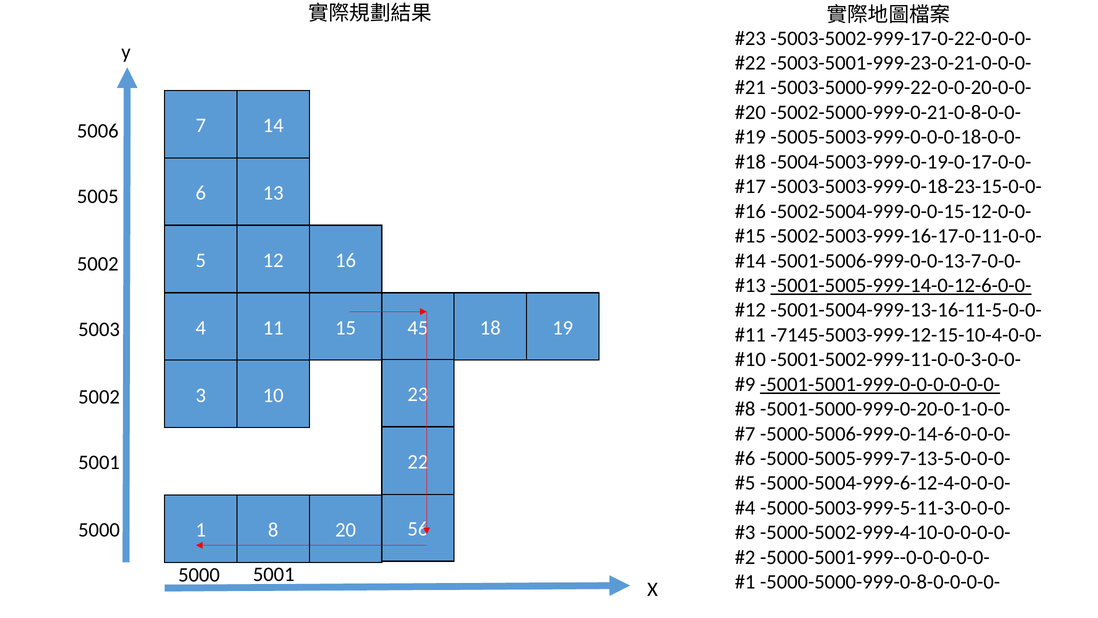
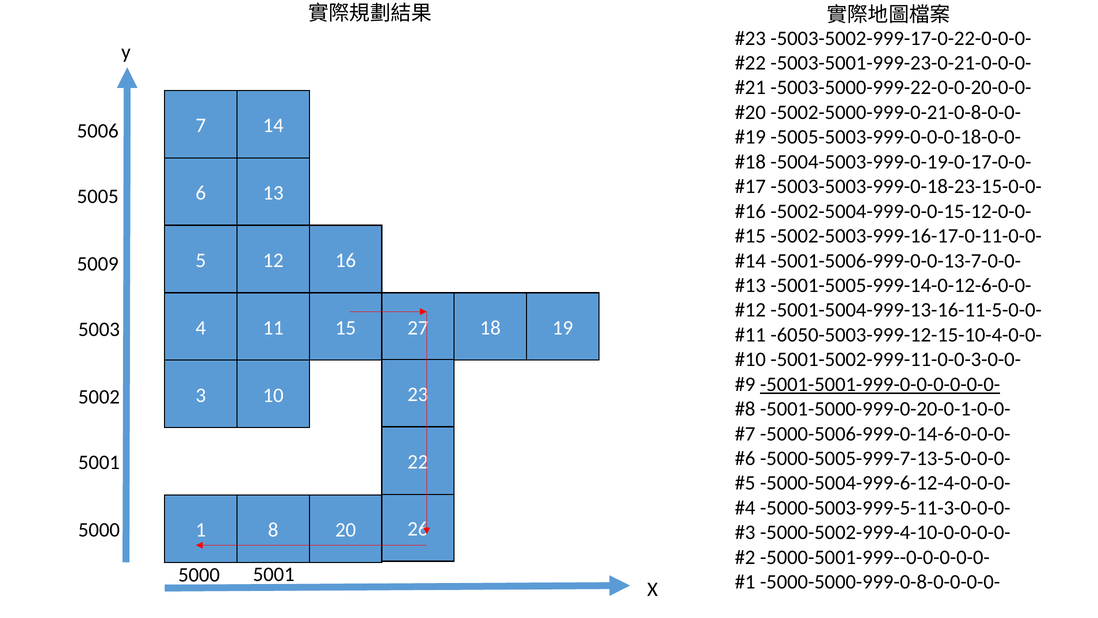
5002 at (98, 264): 5002 -> 5009
-5001-5005-999-14-0-12-6-0-0- underline: present -> none
45: 45 -> 27
-7145-5003-999-12-15-10-4-0-0-: -7145-5003-999-12-15-10-4-0-0- -> -6050-5003-999-12-15-10-4-0-0-
56: 56 -> 26
